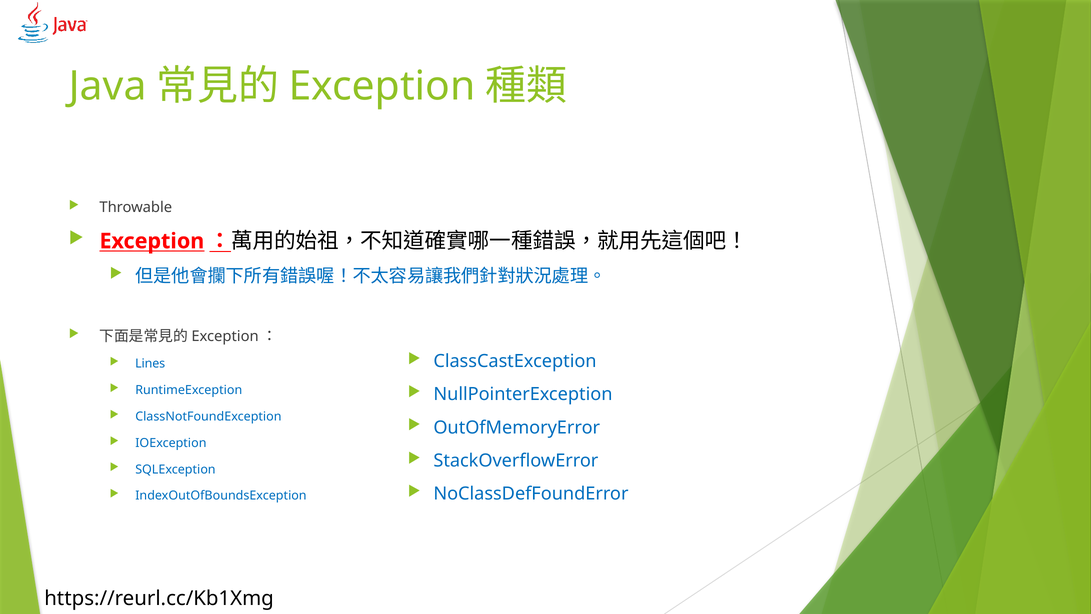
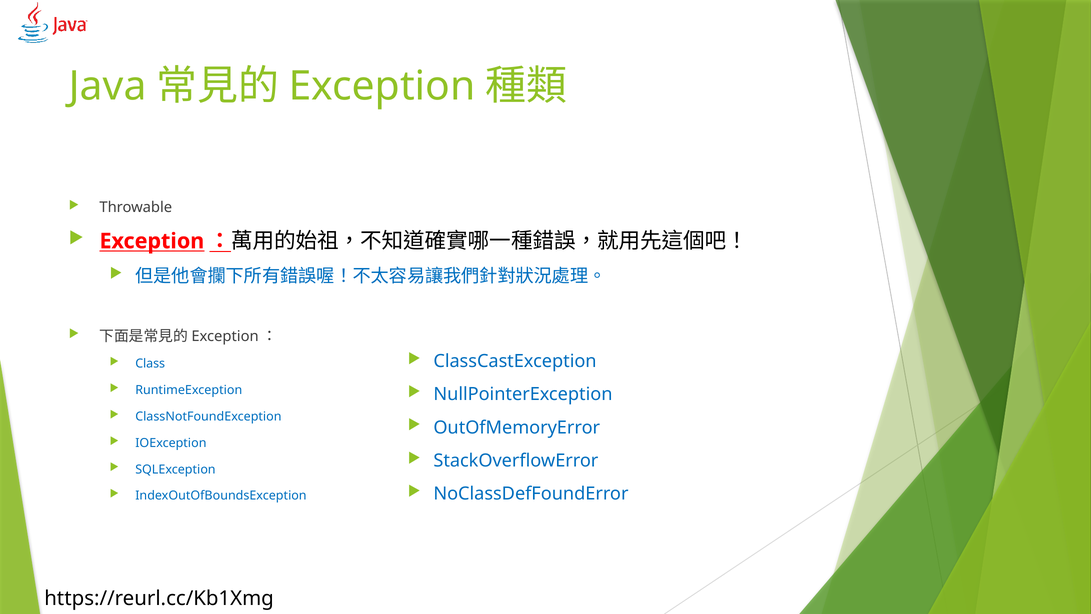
Lines: Lines -> Class
